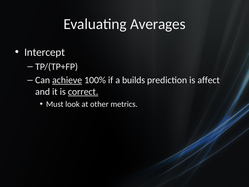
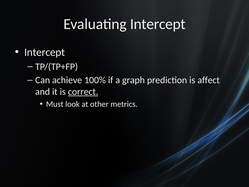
Evaluating Averages: Averages -> Intercept
achieve underline: present -> none
builds: builds -> graph
